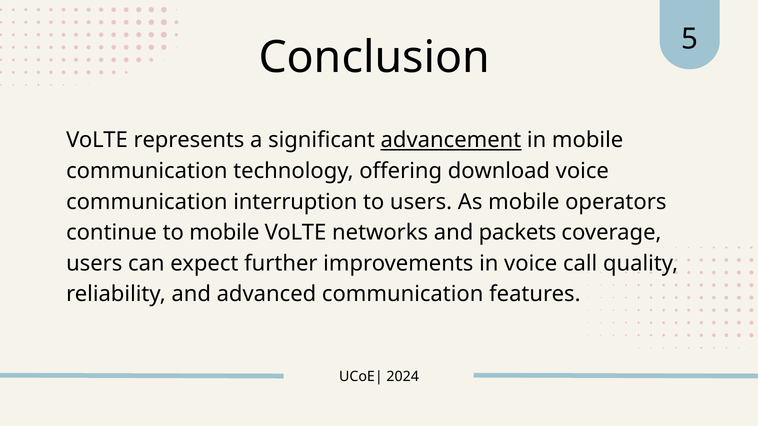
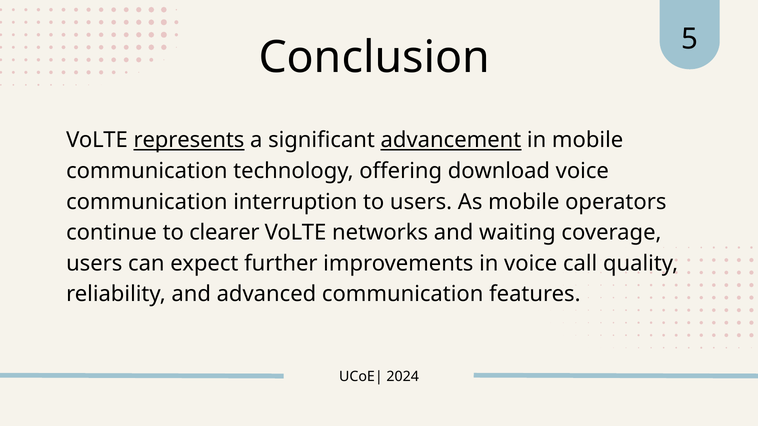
represents underline: none -> present
to mobile: mobile -> clearer
packets: packets -> waiting
